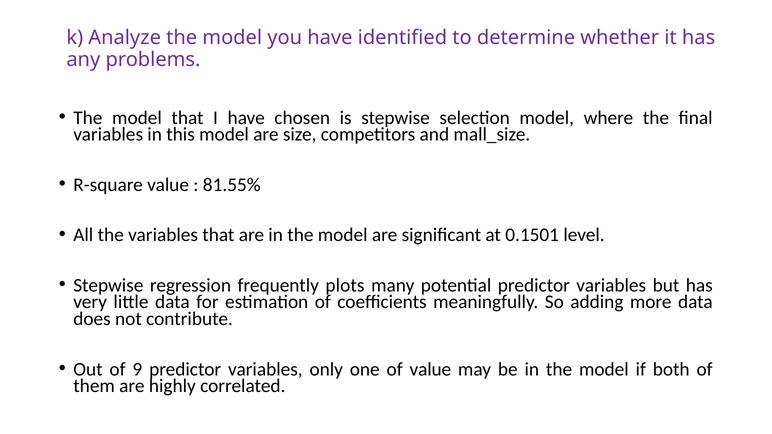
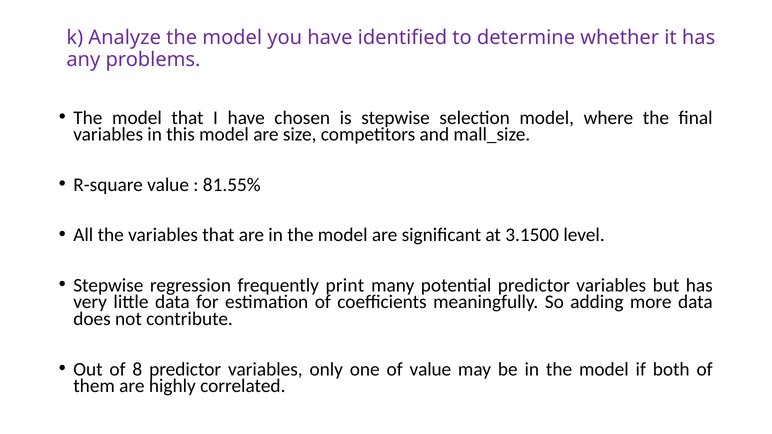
0.1501: 0.1501 -> 3.1500
plots: plots -> print
9: 9 -> 8
